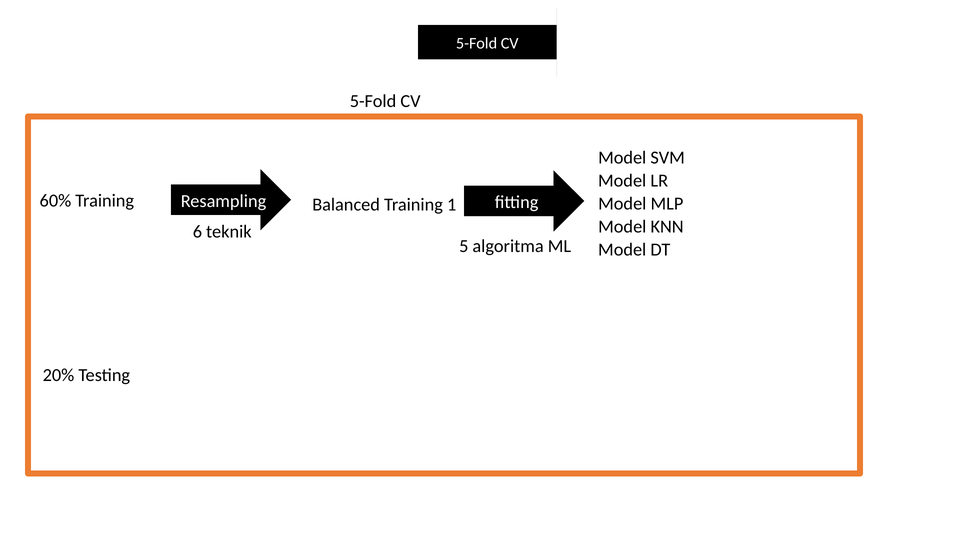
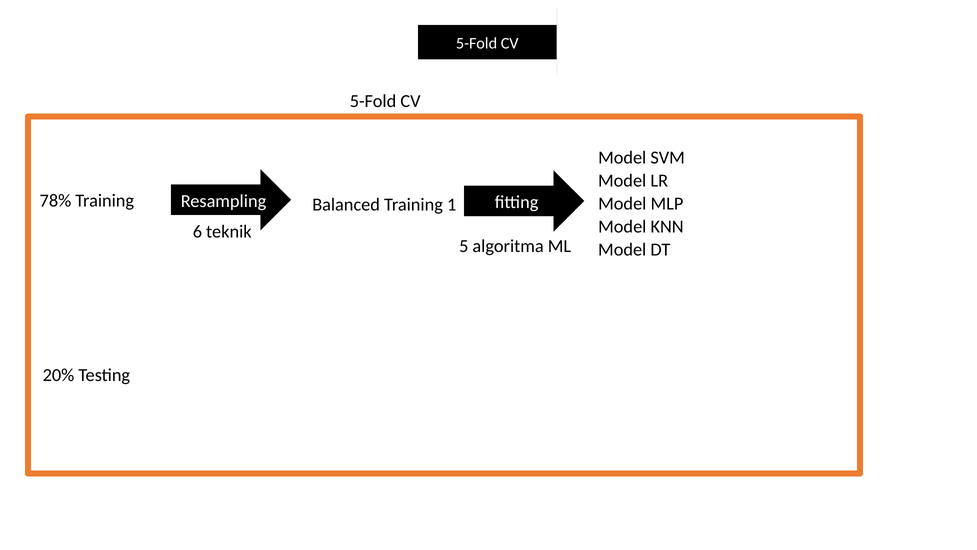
60%: 60% -> 78%
